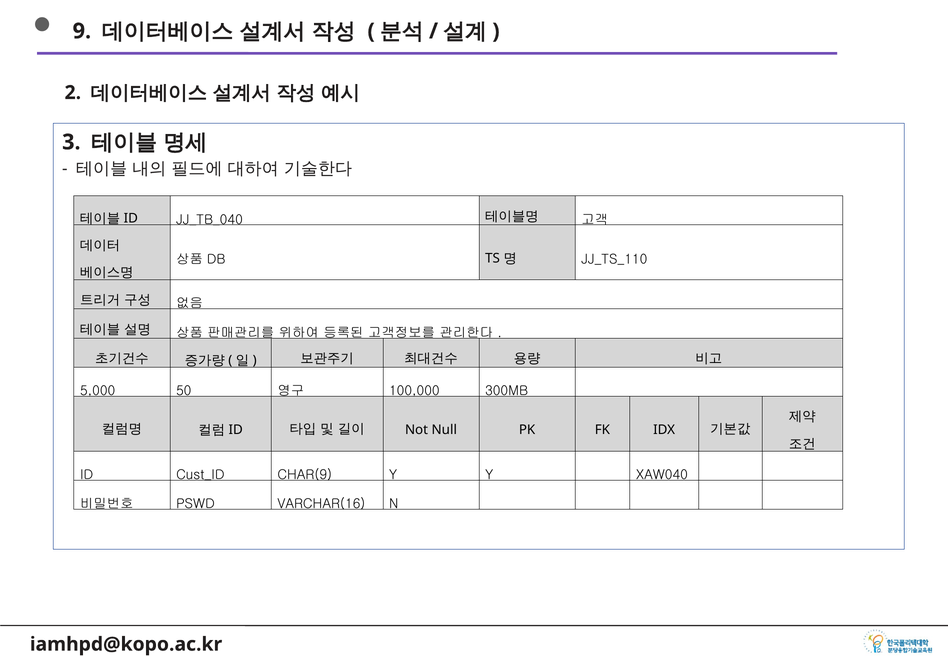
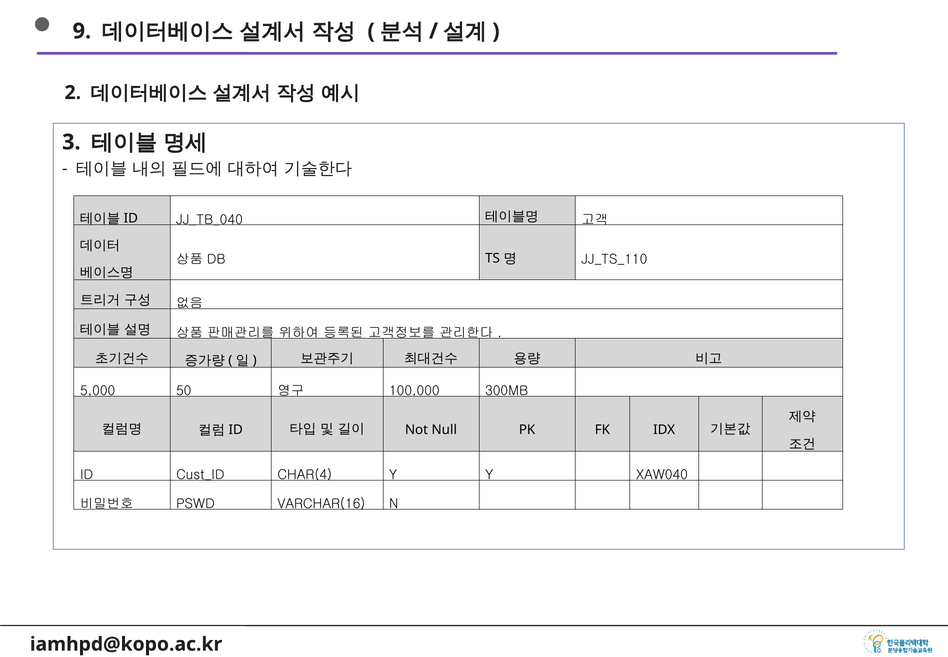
CHAR(9: CHAR(9 -> CHAR(4
